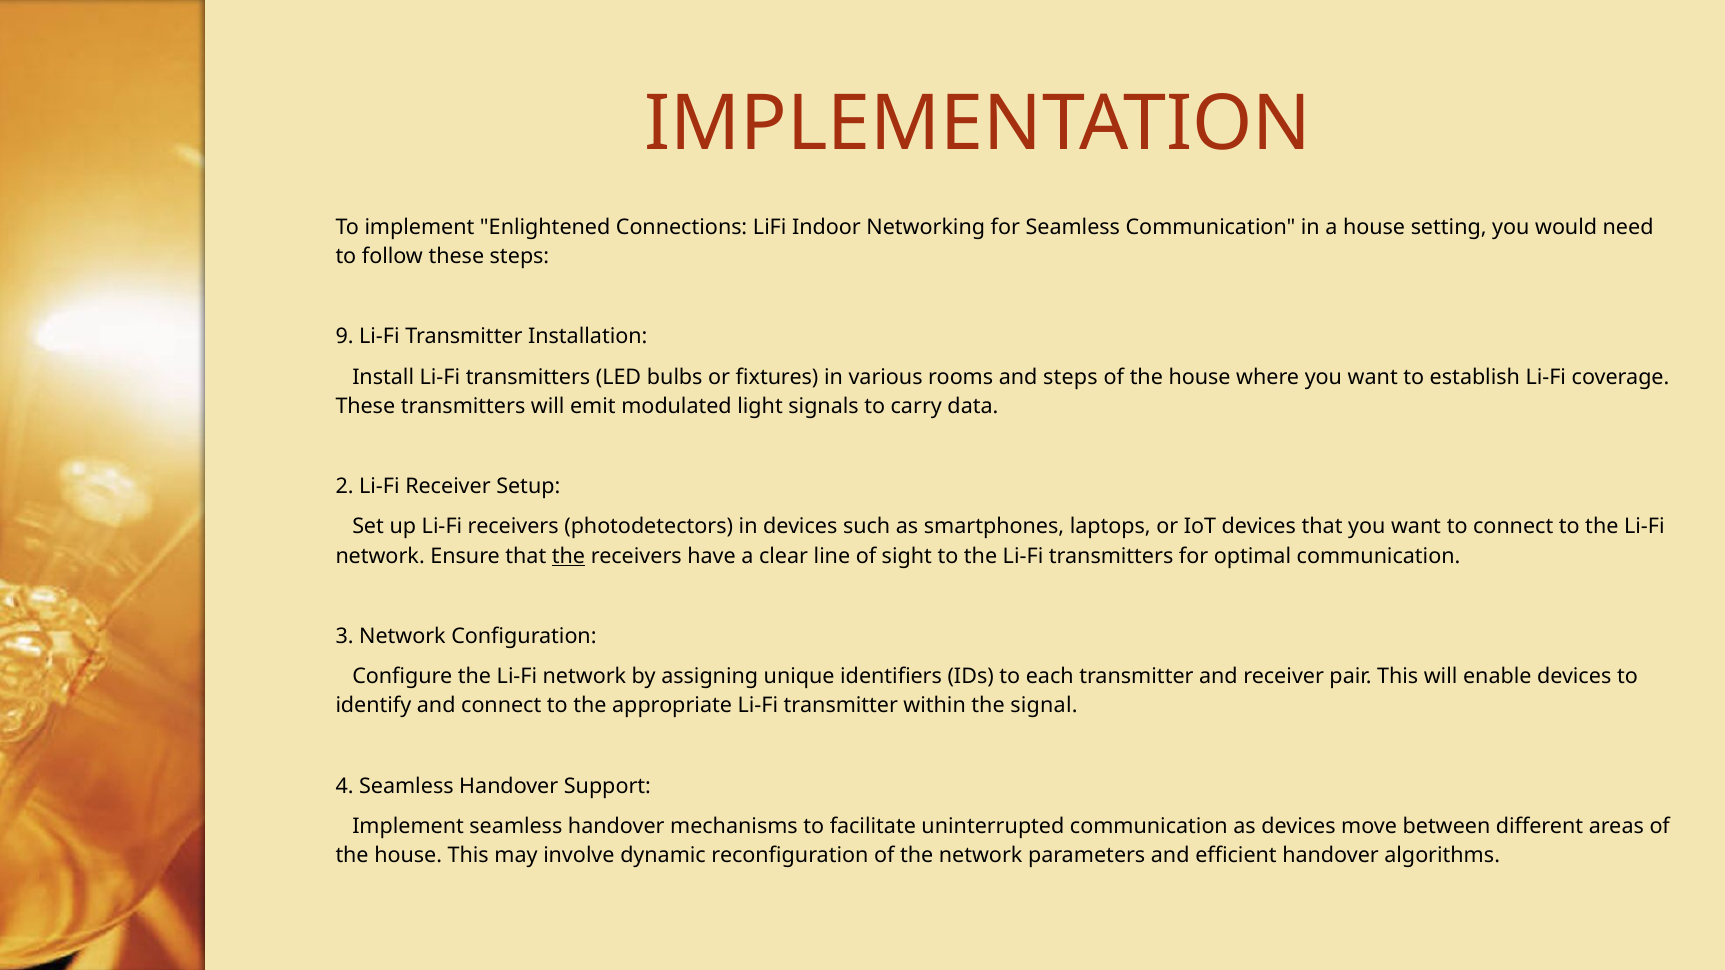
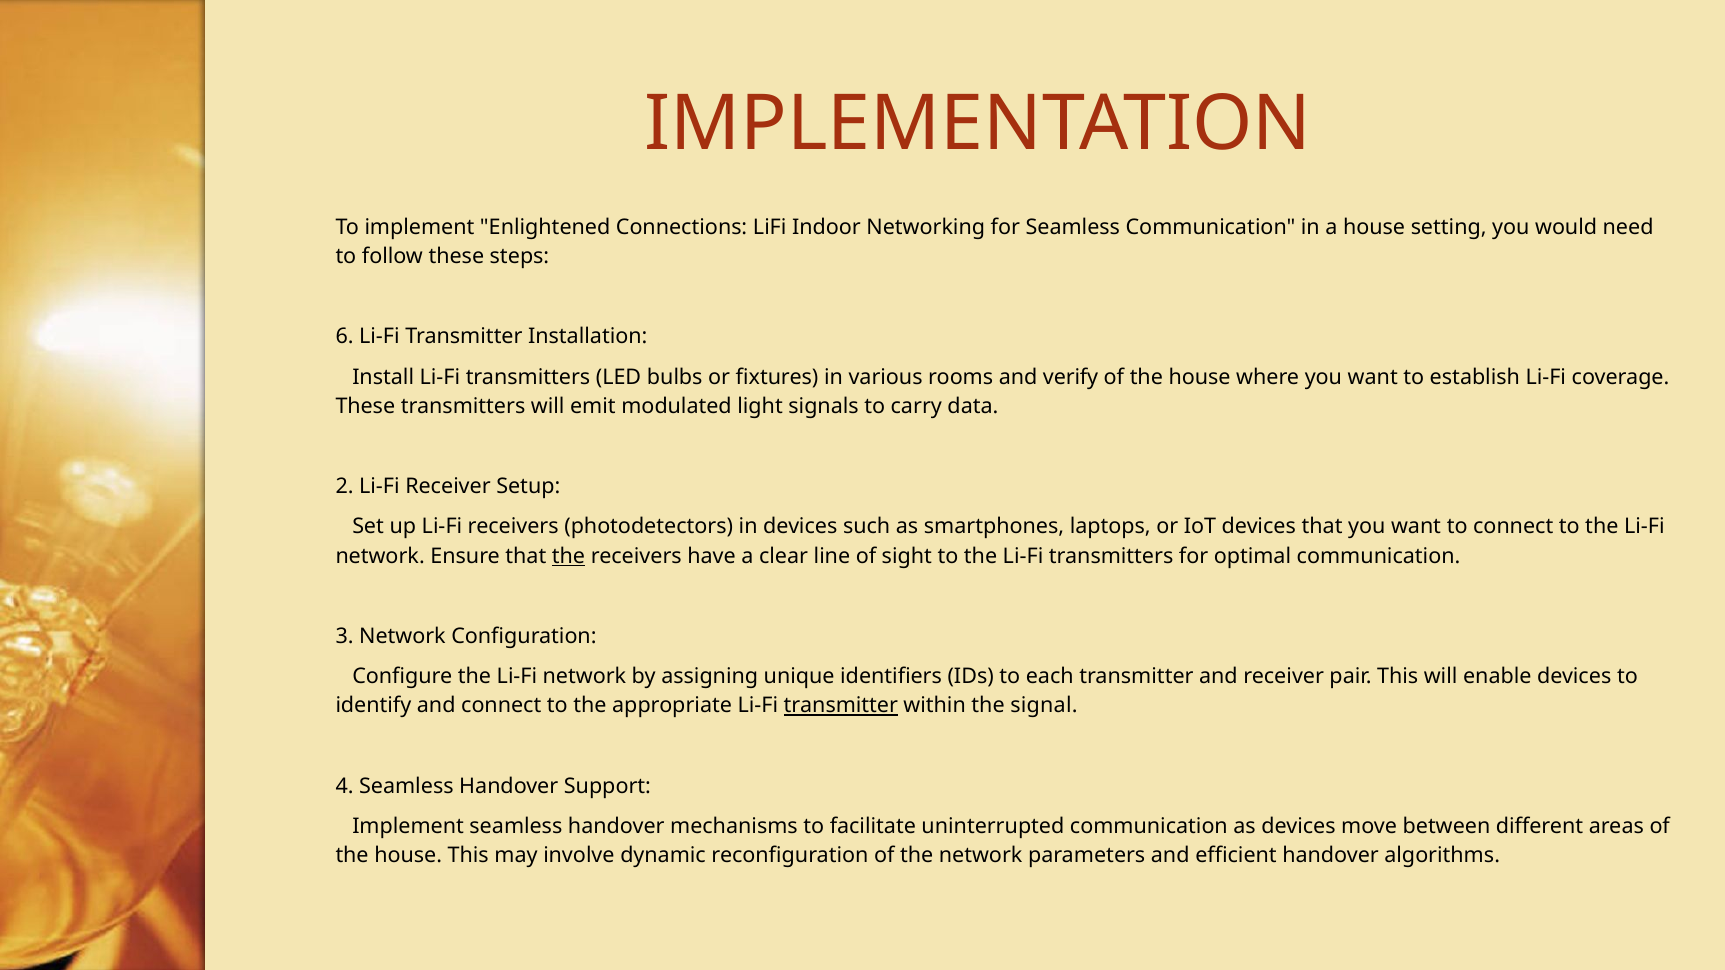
9: 9 -> 6
and steps: steps -> verify
transmitter at (841, 706) underline: none -> present
